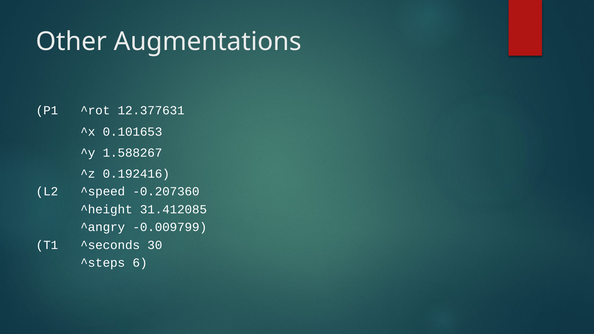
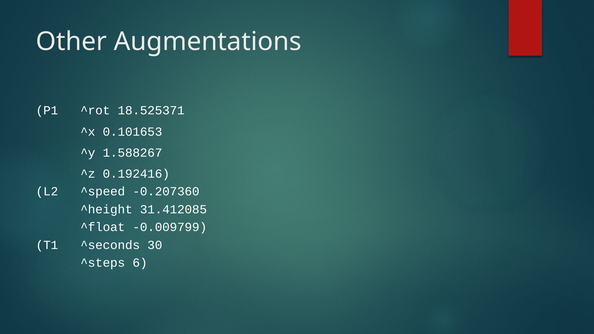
12.377631: 12.377631 -> 18.525371
^angry: ^angry -> ^float
